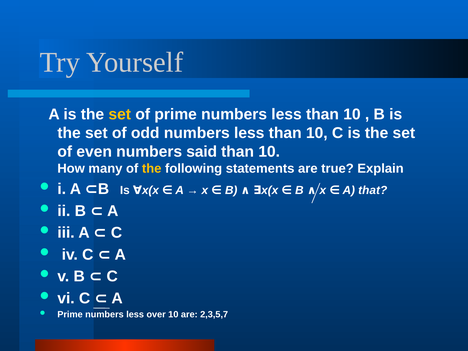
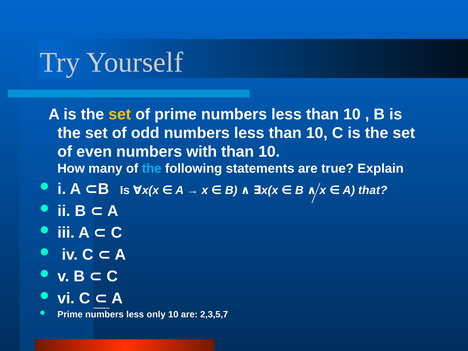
said: said -> with
the at (152, 169) colour: yellow -> light blue
over: over -> only
